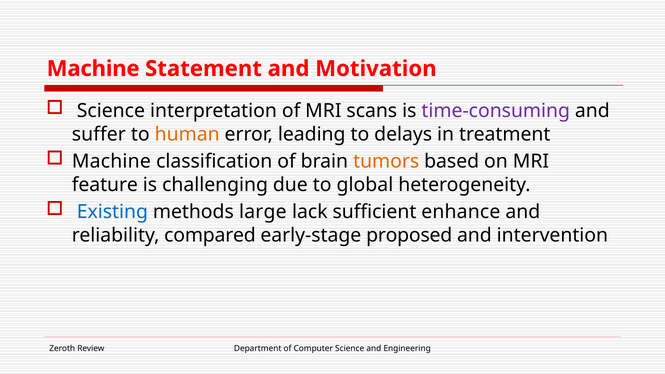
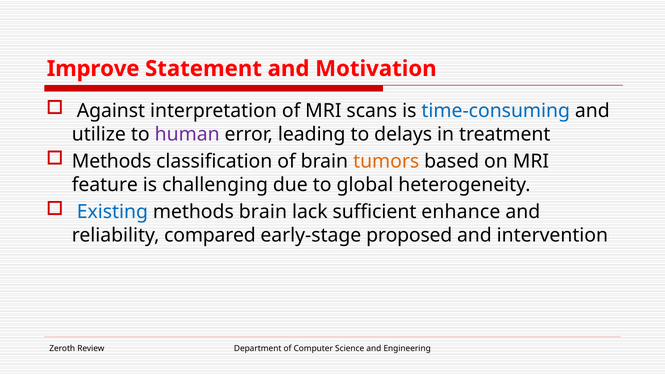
Machine at (93, 69): Machine -> Improve
Science at (111, 111): Science -> Against
time-consuming colour: purple -> blue
suffer: suffer -> utilize
human colour: orange -> purple
Machine at (111, 162): Machine -> Methods
methods large: large -> brain
